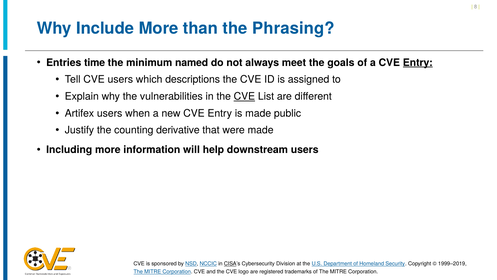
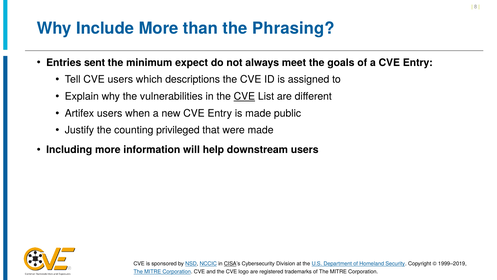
time: time -> sent
named: named -> expect
Entry at (418, 63) underline: present -> none
derivative: derivative -> privileged
